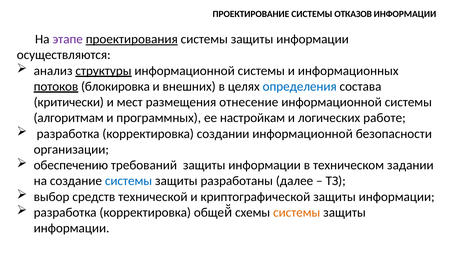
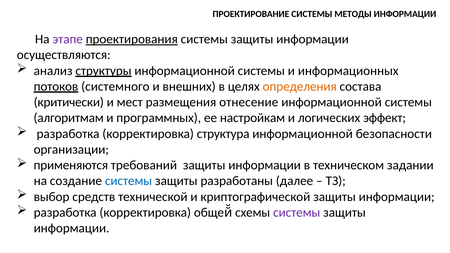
ОТКАЗОВ: ОТКАЗОВ -> МЕТОДЫ
блокировка: блокировка -> системного
определения colour: blue -> orange
работе: работе -> эффект
создании: создании -> структура
обеспечению: обеспечению -> применяются
системы at (297, 213) colour: orange -> purple
